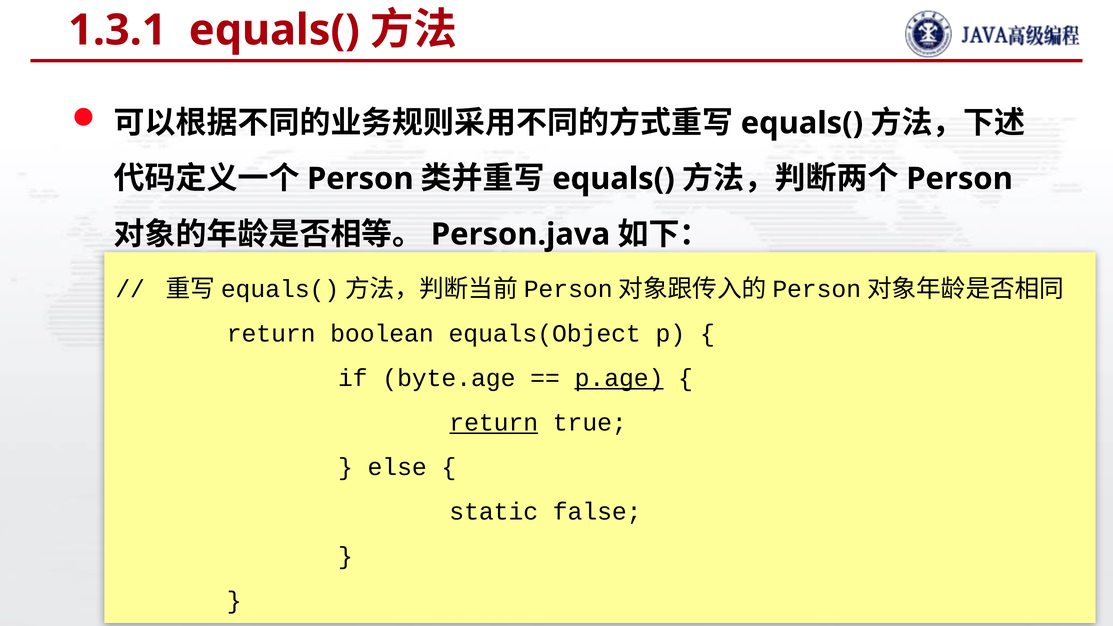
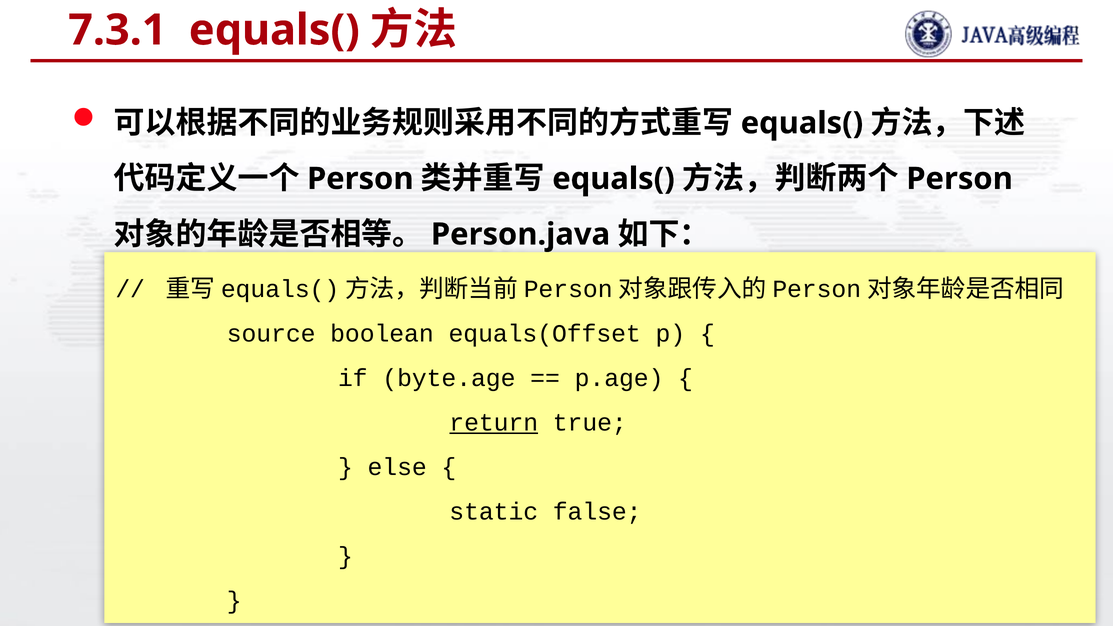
1.3.1: 1.3.1 -> 7.3.1
return at (271, 334): return -> source
equals(Object: equals(Object -> equals(Offset
p.age underline: present -> none
